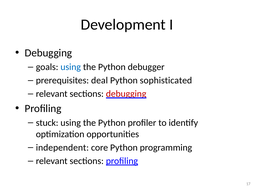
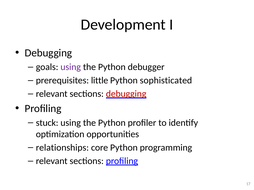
using at (71, 67) colour: blue -> purple
deal: deal -> little
independent: independent -> relationships
